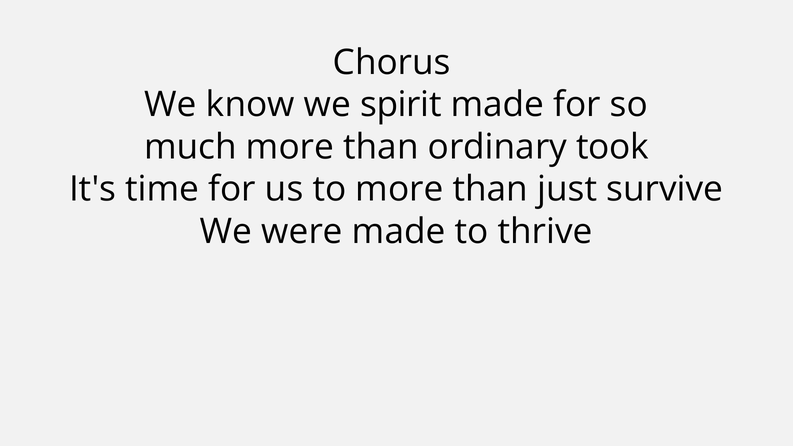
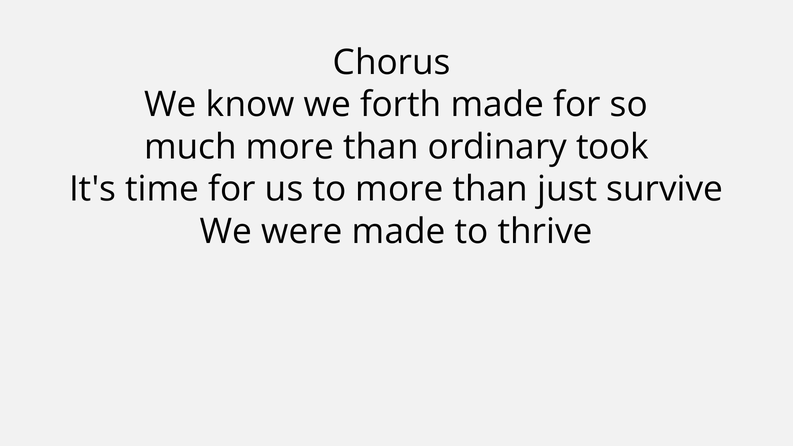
spirit: spirit -> forth
